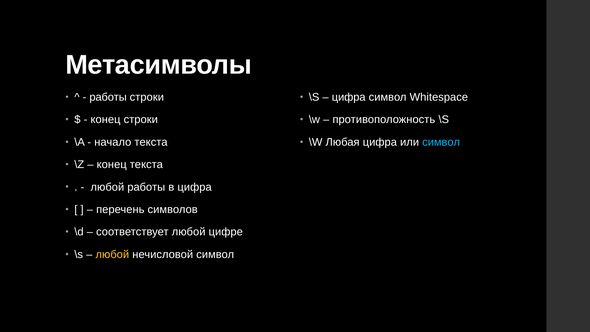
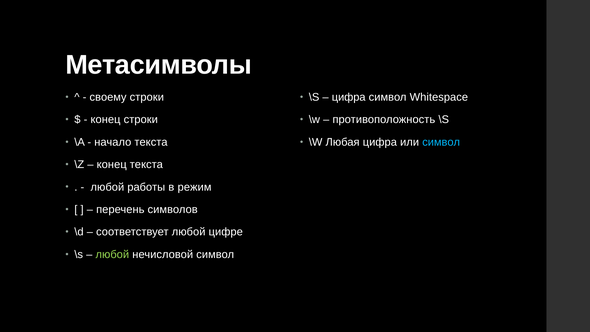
работы at (108, 97): работы -> своему
в цифра: цифра -> режим
любой at (112, 254) colour: yellow -> light green
